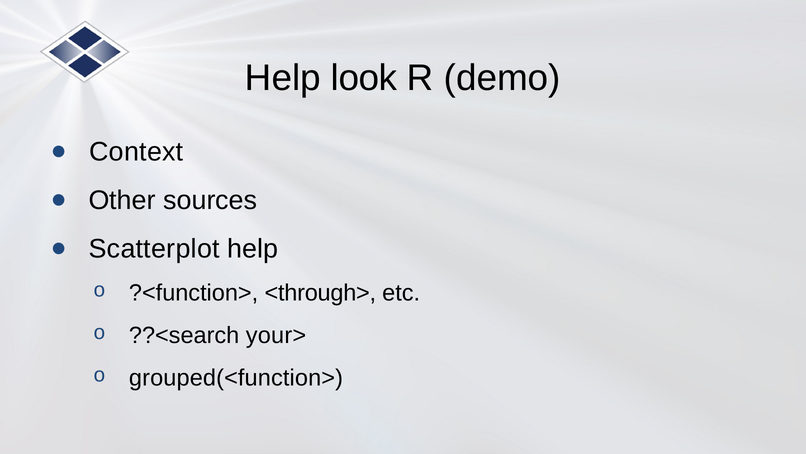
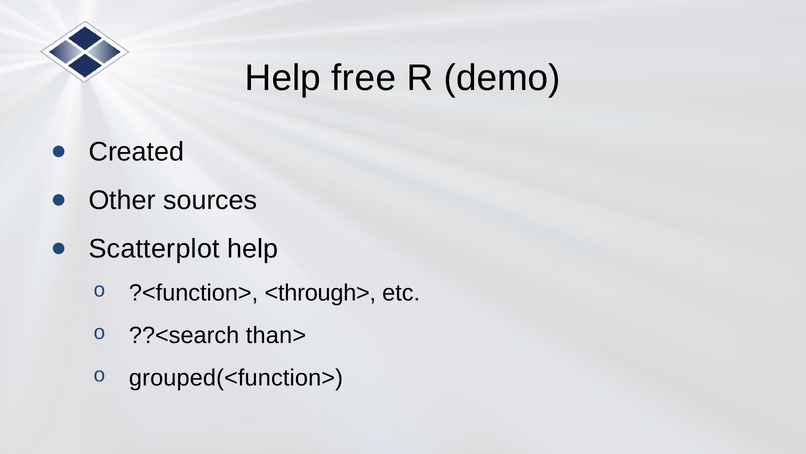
look: look -> free
Context: Context -> Created
your>: your> -> than>
